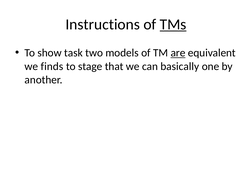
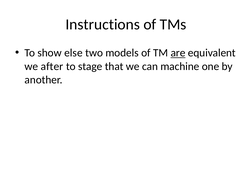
TMs underline: present -> none
task: task -> else
finds: finds -> after
basically: basically -> machine
